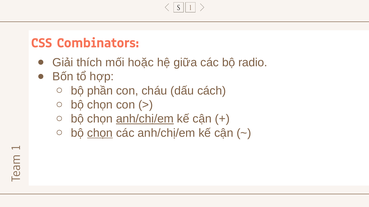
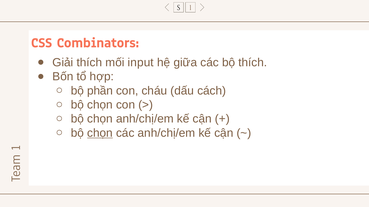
hoặc: hoặc -> input
bộ radio: radio -> thích
anh/chị/em at (145, 119) underline: present -> none
